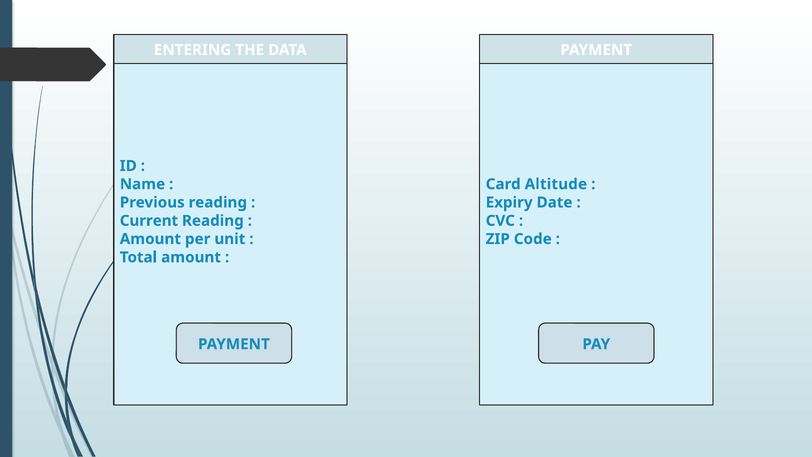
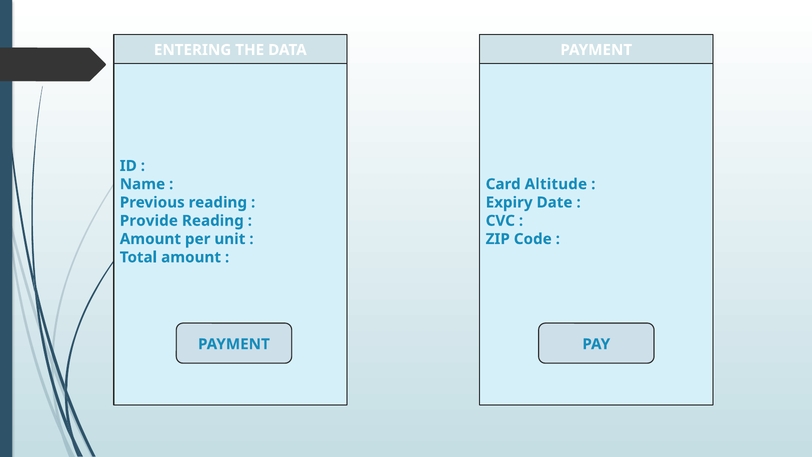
Current: Current -> Provide
